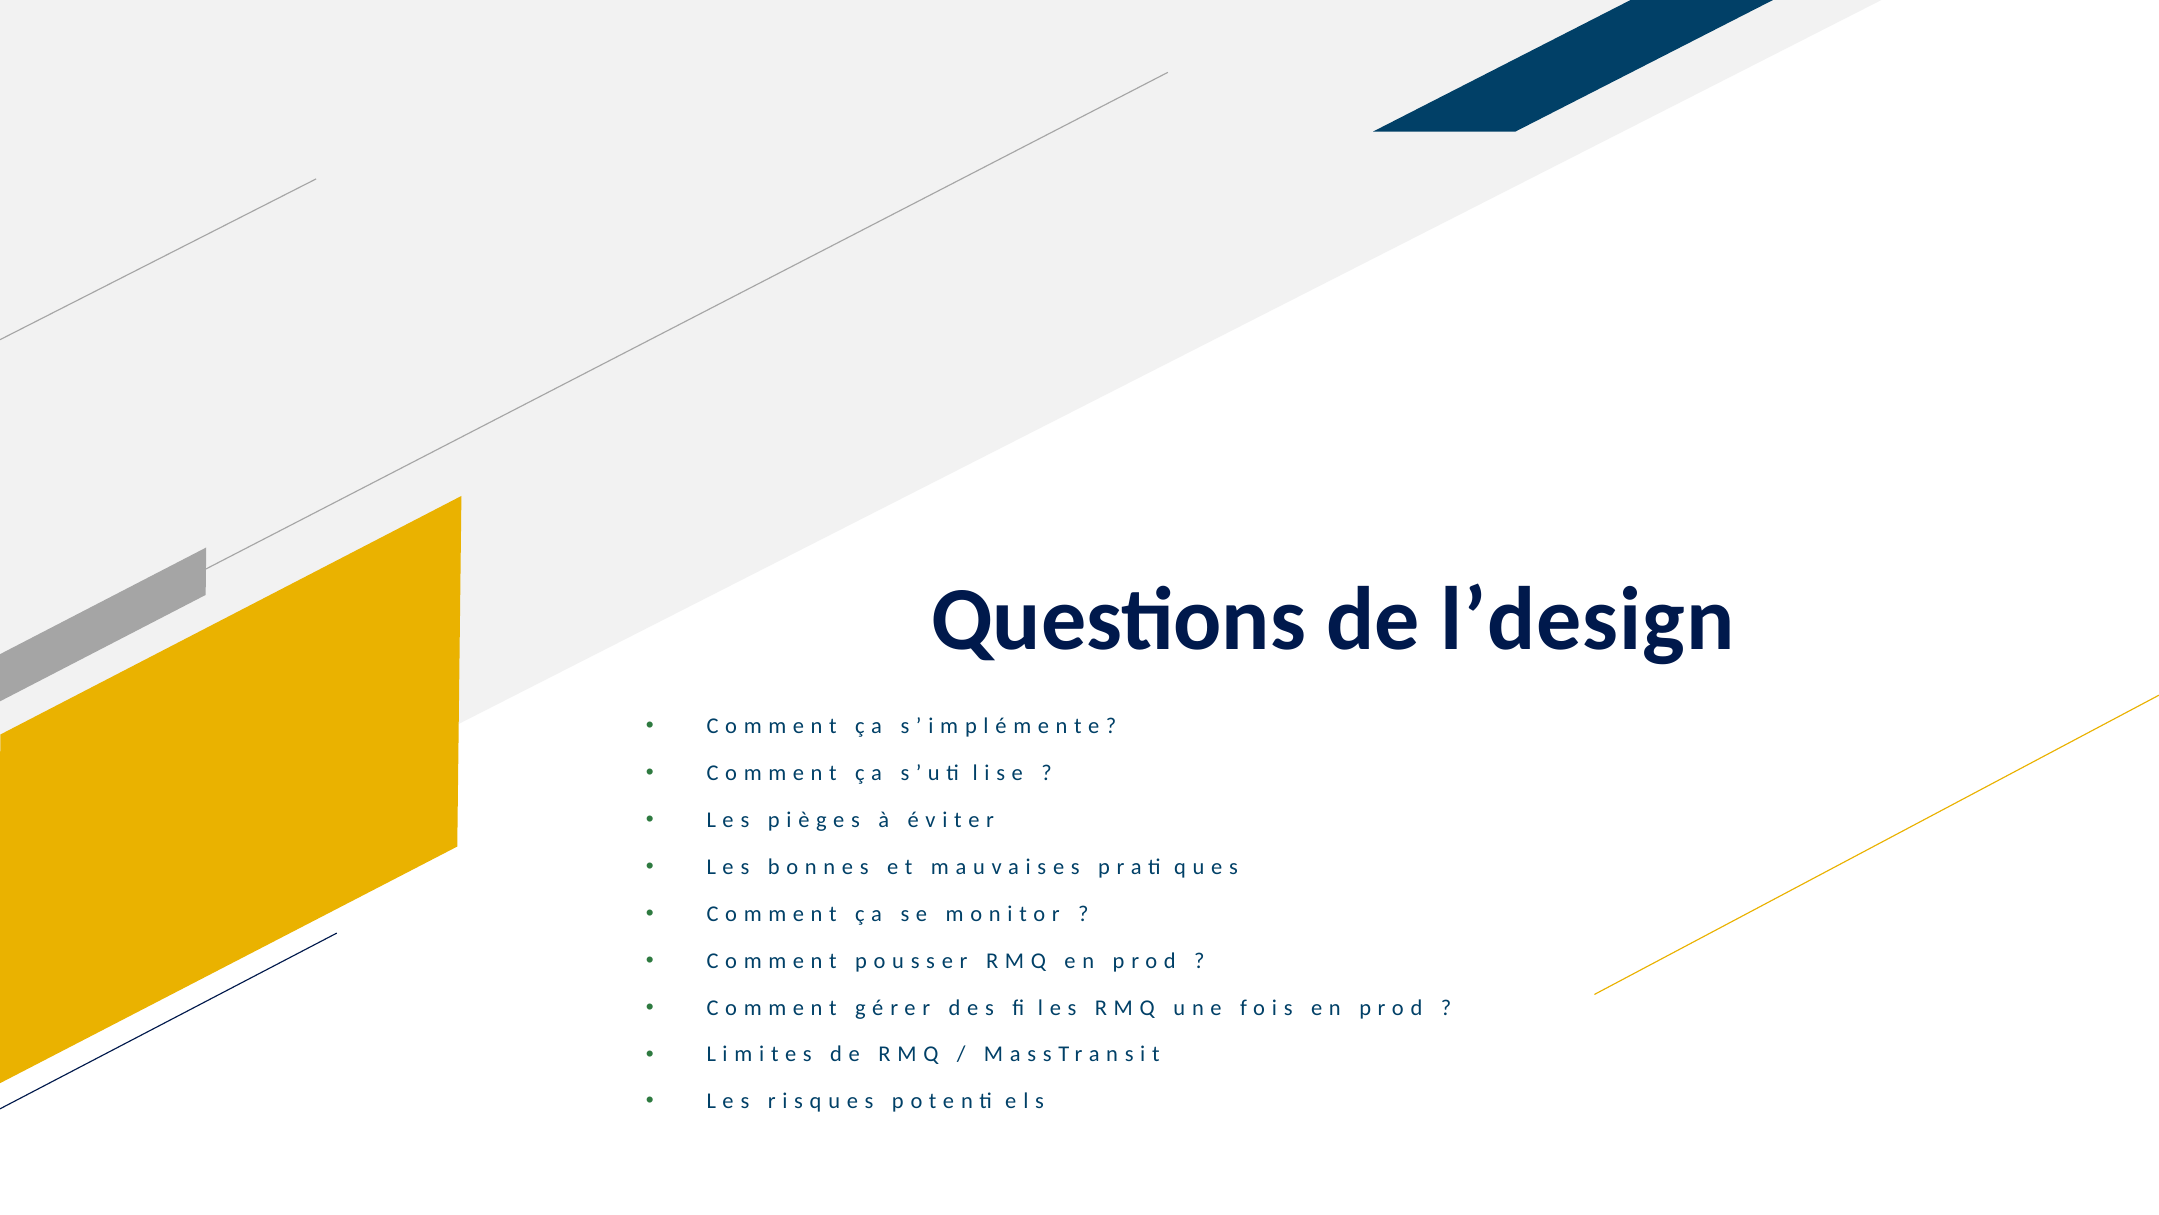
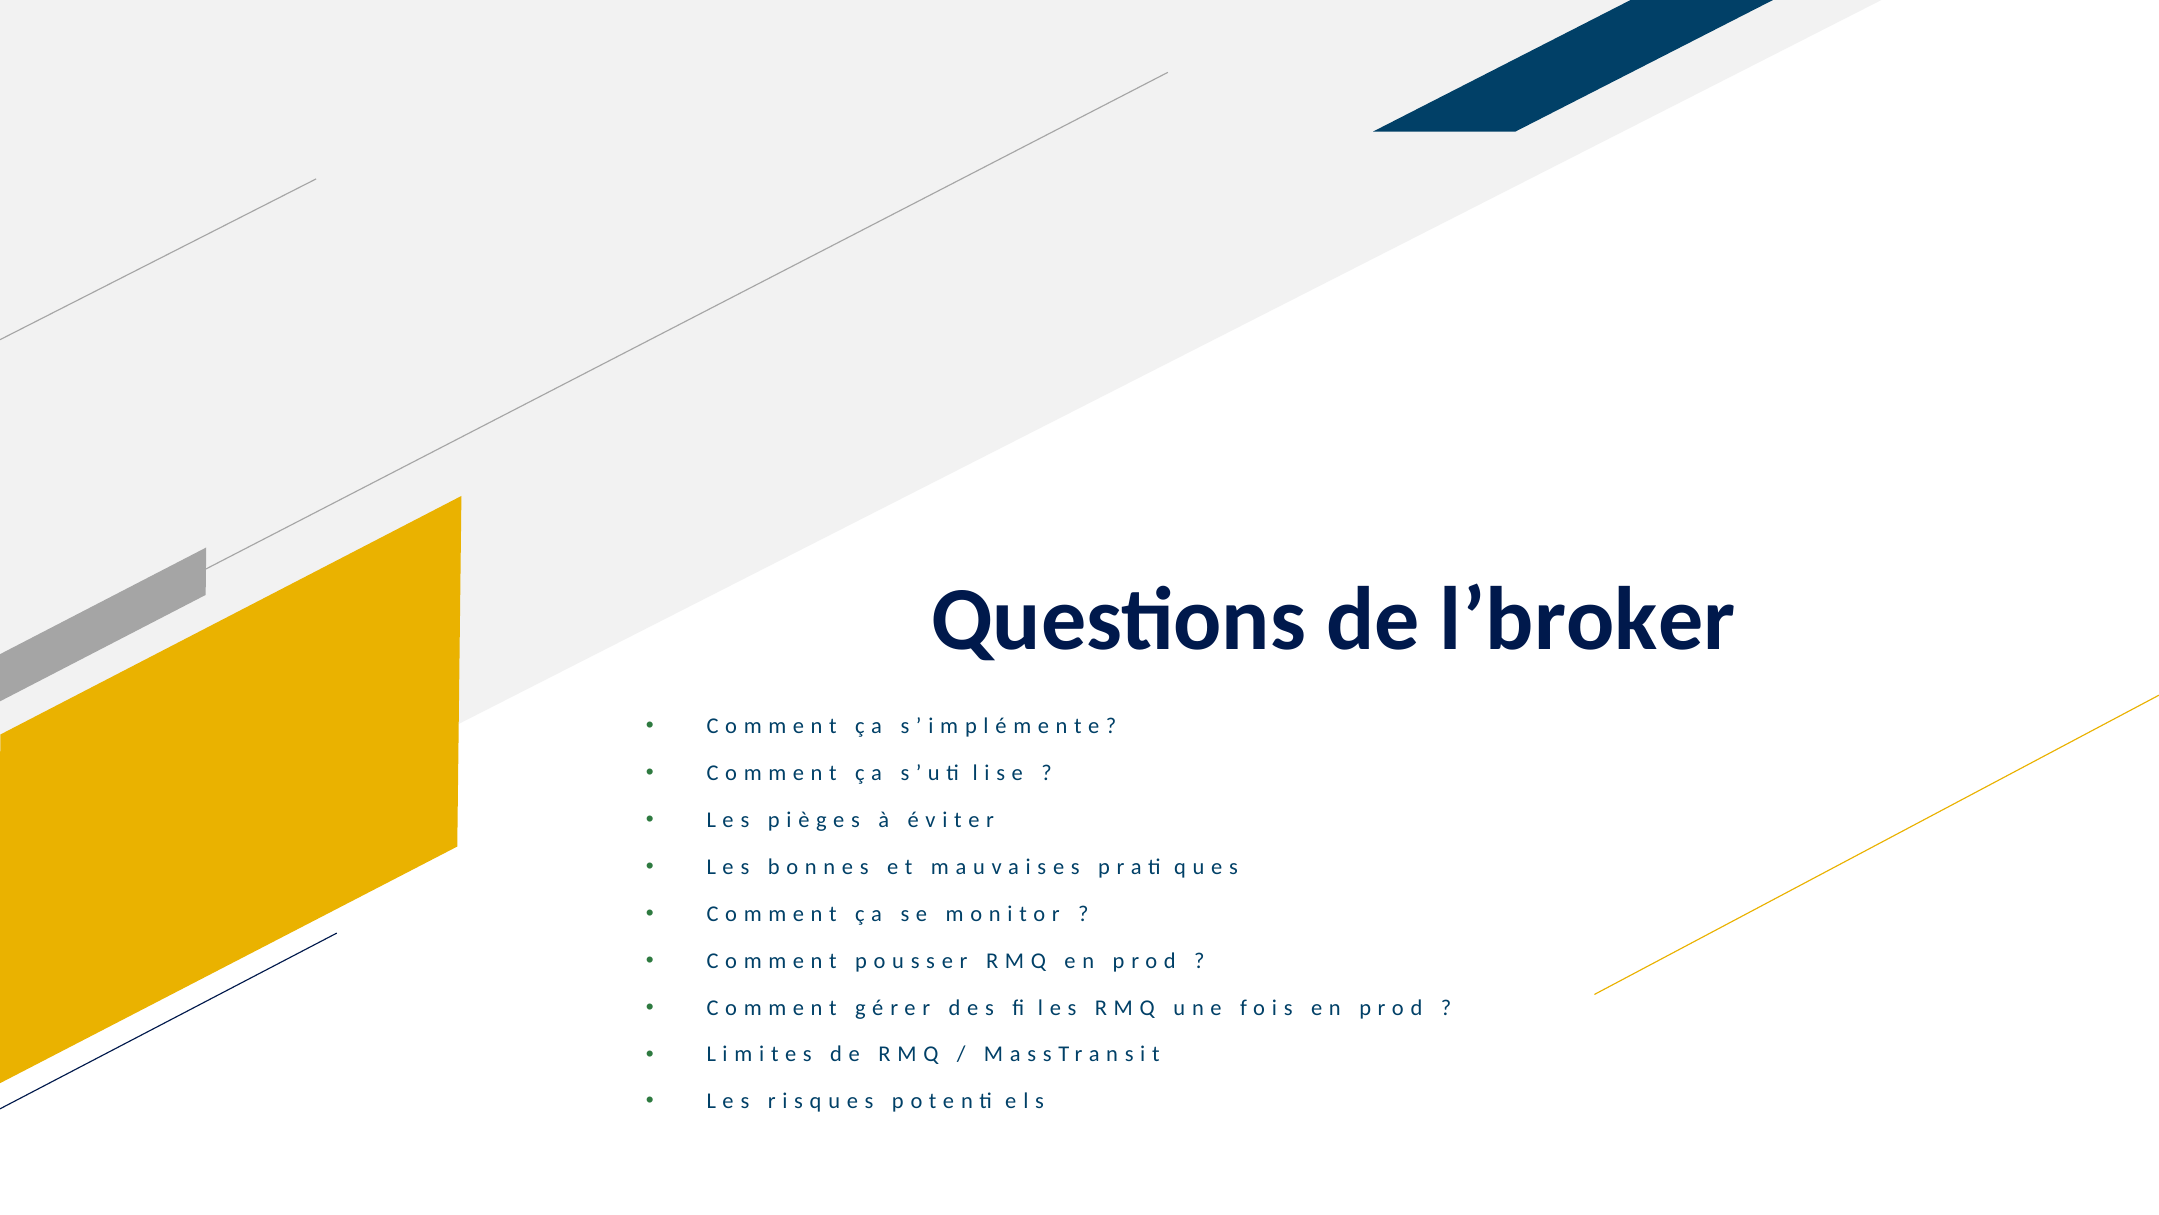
l’design: l’design -> l’broker
